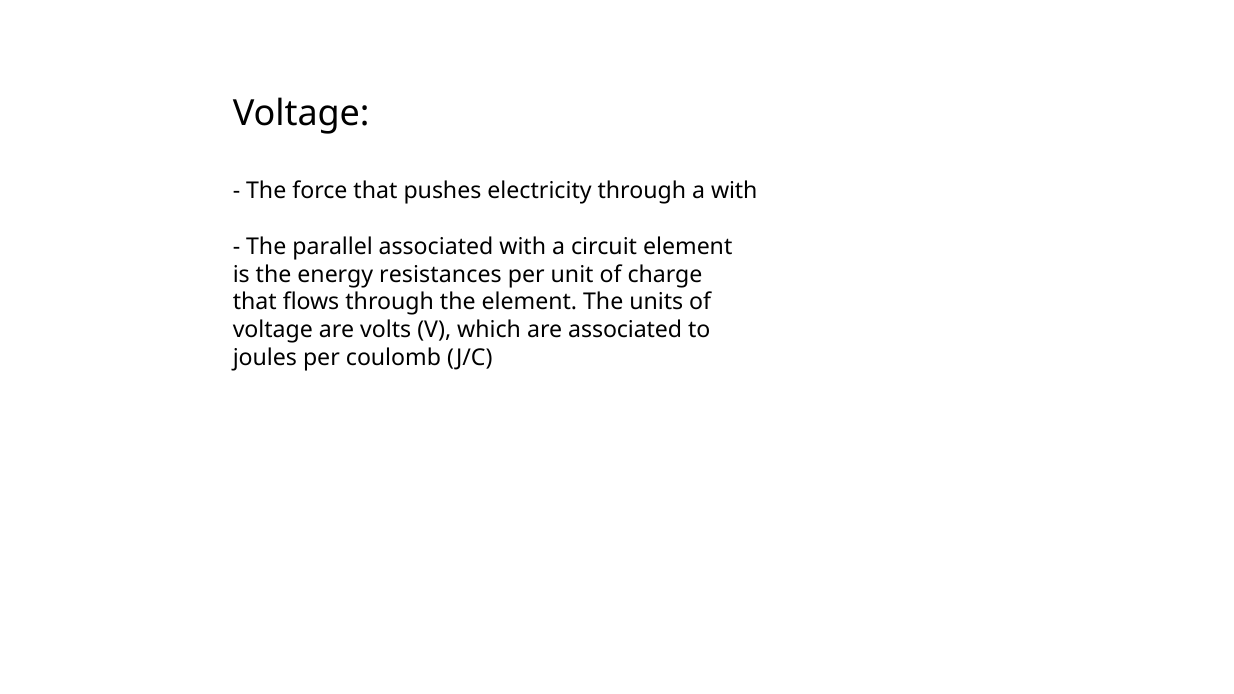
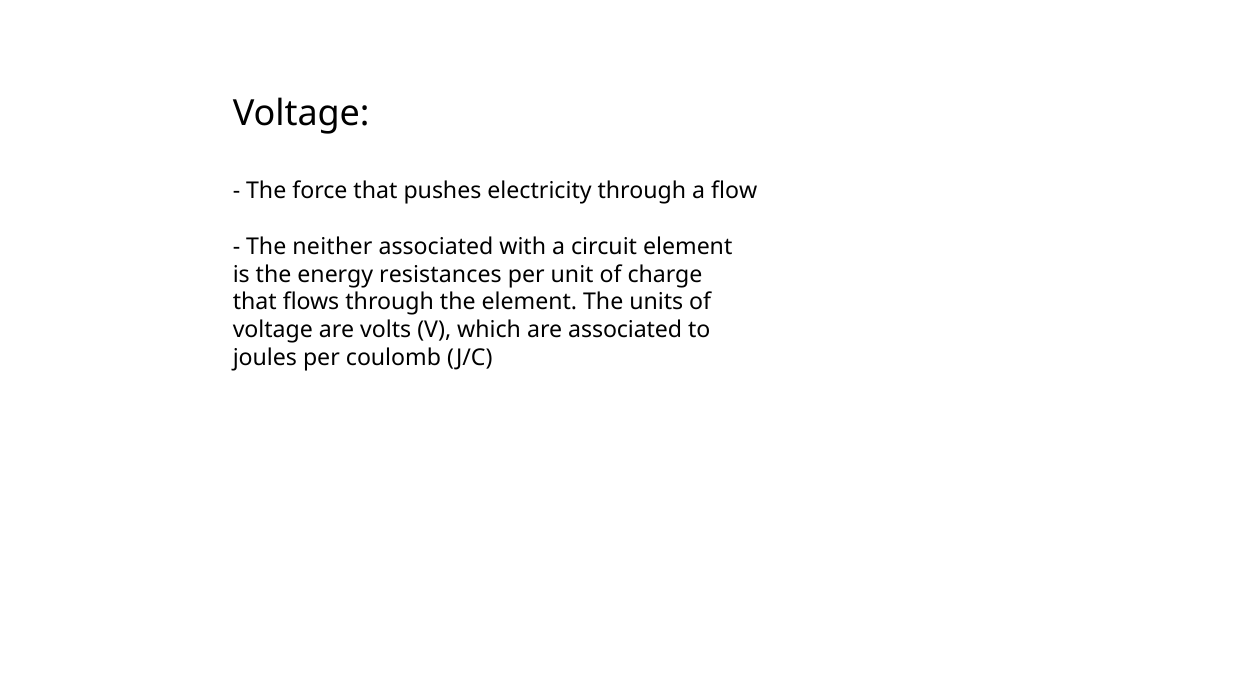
a with: with -> flow
parallel: parallel -> neither
